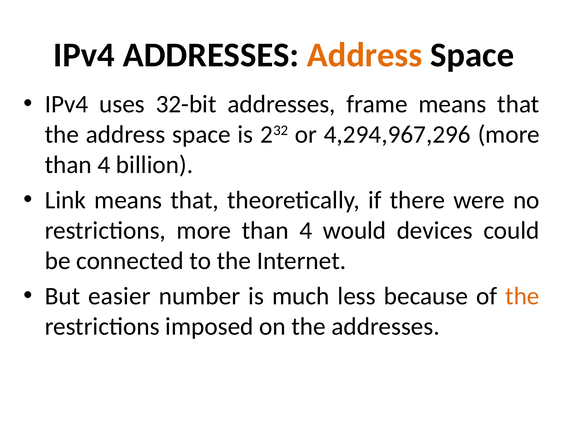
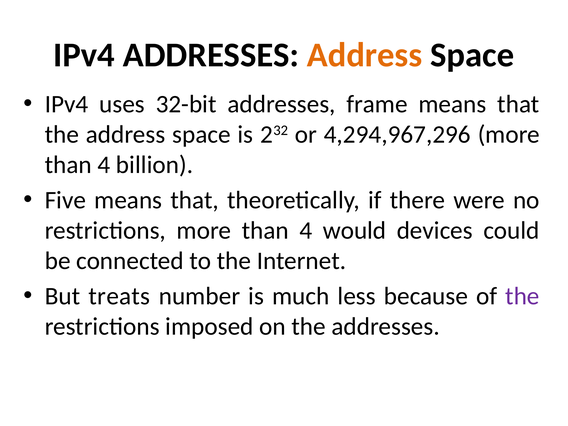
Link: Link -> Five
easier: easier -> treats
the at (522, 296) colour: orange -> purple
